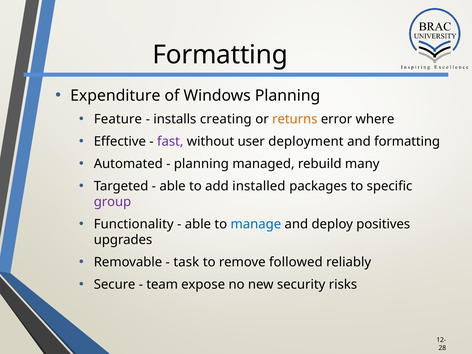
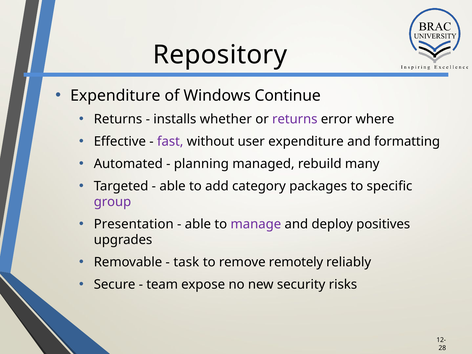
Formatting at (220, 55): Formatting -> Repository
Windows Planning: Planning -> Continue
Feature at (118, 119): Feature -> Returns
creating: creating -> whether
returns at (295, 119) colour: orange -> purple
user deployment: deployment -> expenditure
installed: installed -> category
Functionality: Functionality -> Presentation
manage colour: blue -> purple
followed: followed -> remotely
